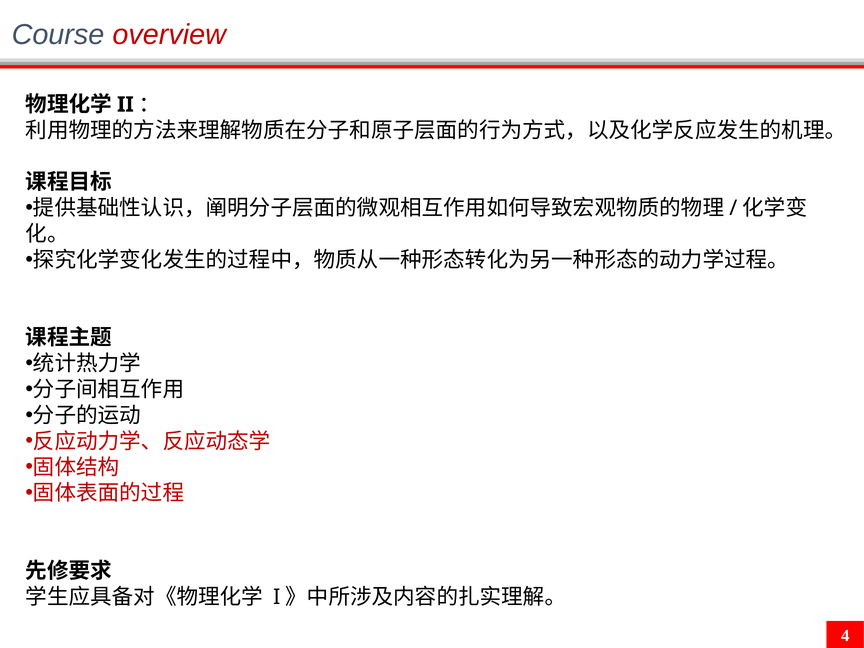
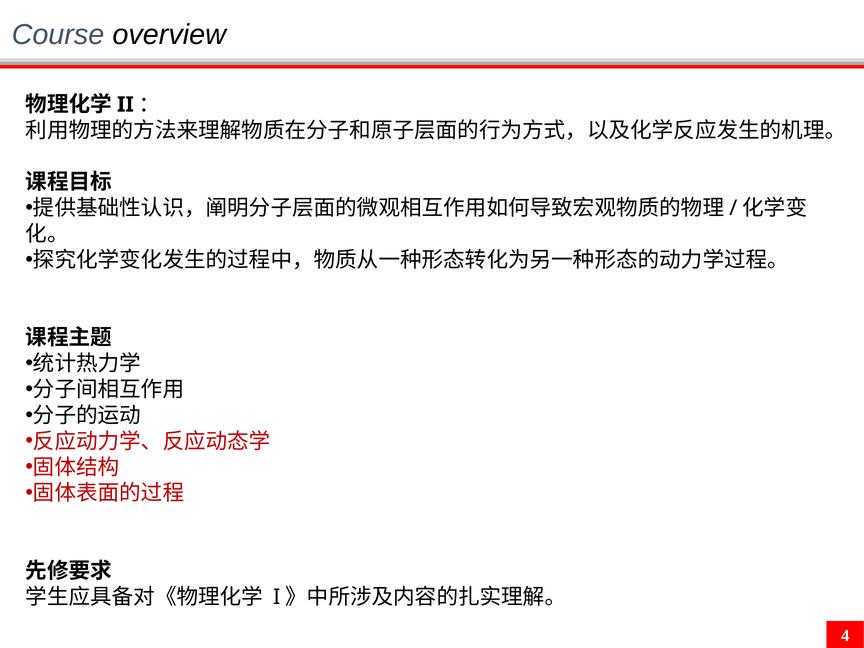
overview colour: red -> black
